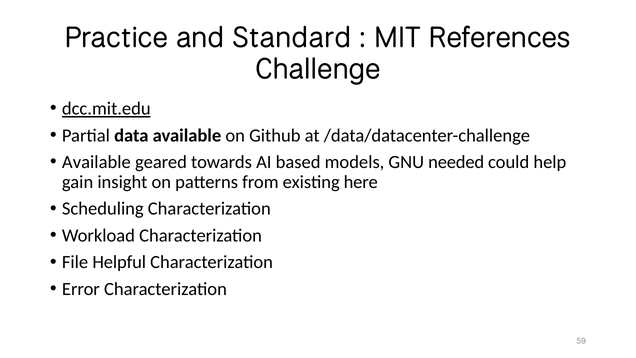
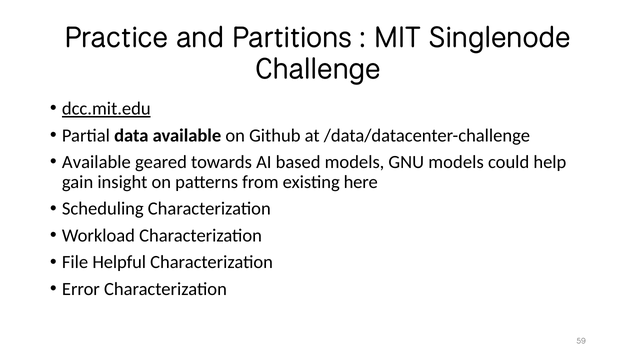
Standard: Standard -> Partitions
References: References -> Singlenode
GNU needed: needed -> models
